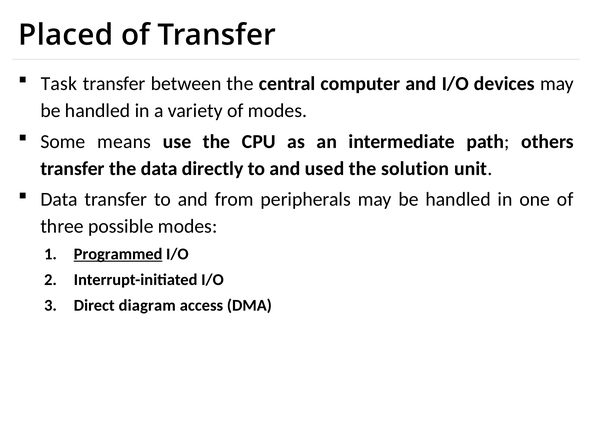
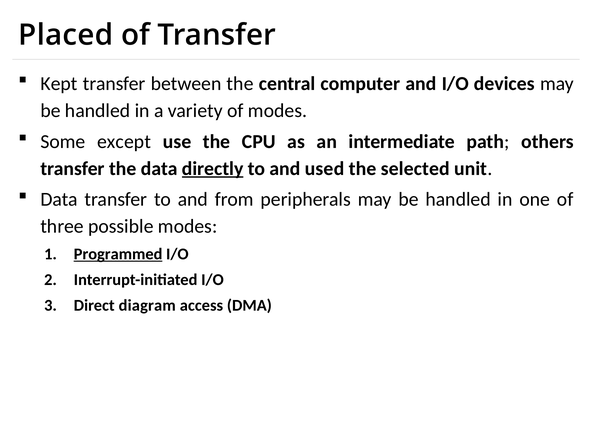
Task: Task -> Kept
means: means -> except
directly underline: none -> present
solution: solution -> selected
